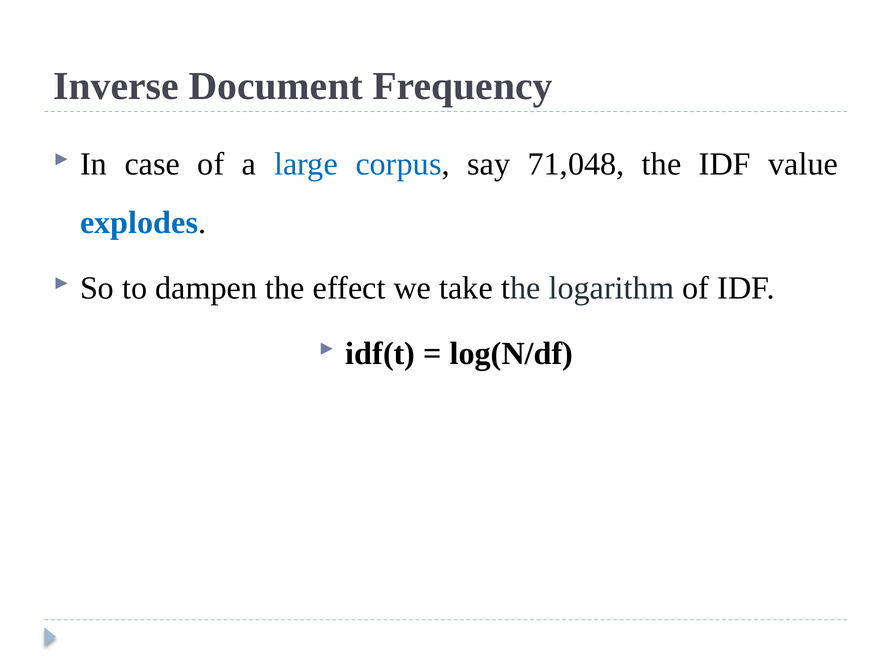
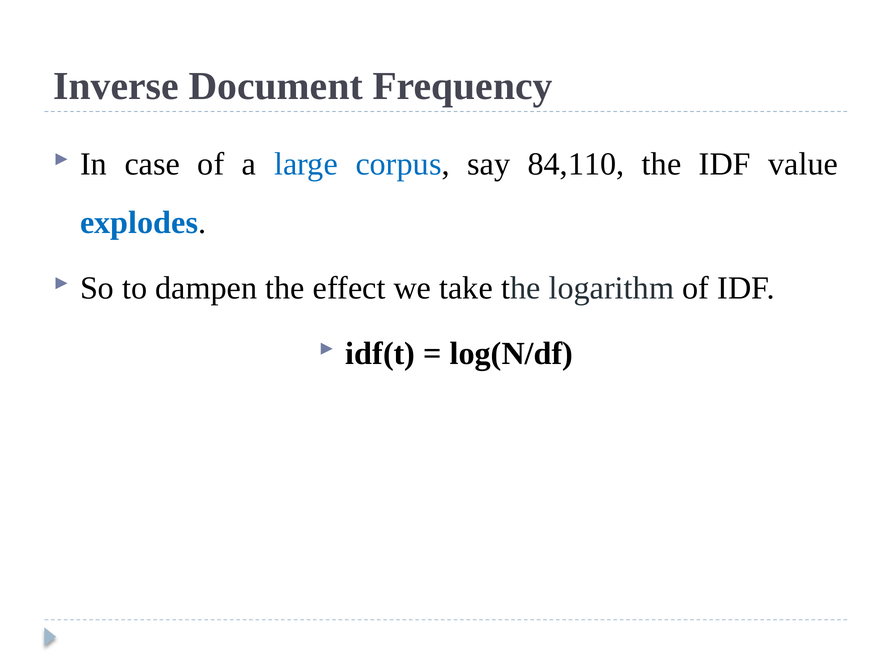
71,048: 71,048 -> 84,110
